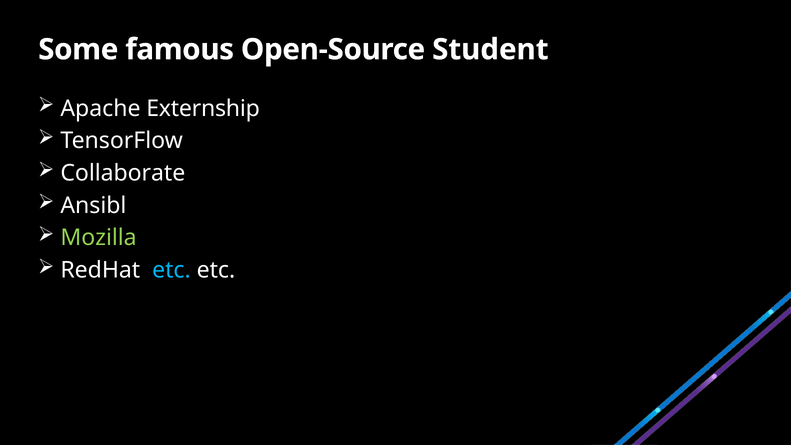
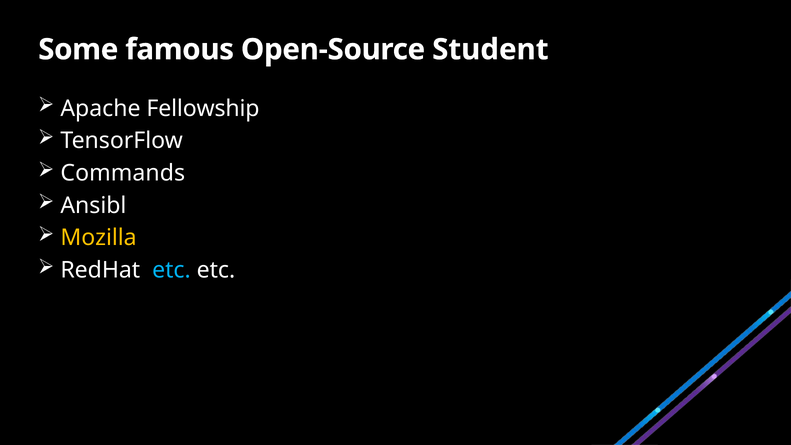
Externship: Externship -> Fellowship
Collaborate: Collaborate -> Commands
Mozilla colour: light green -> yellow
